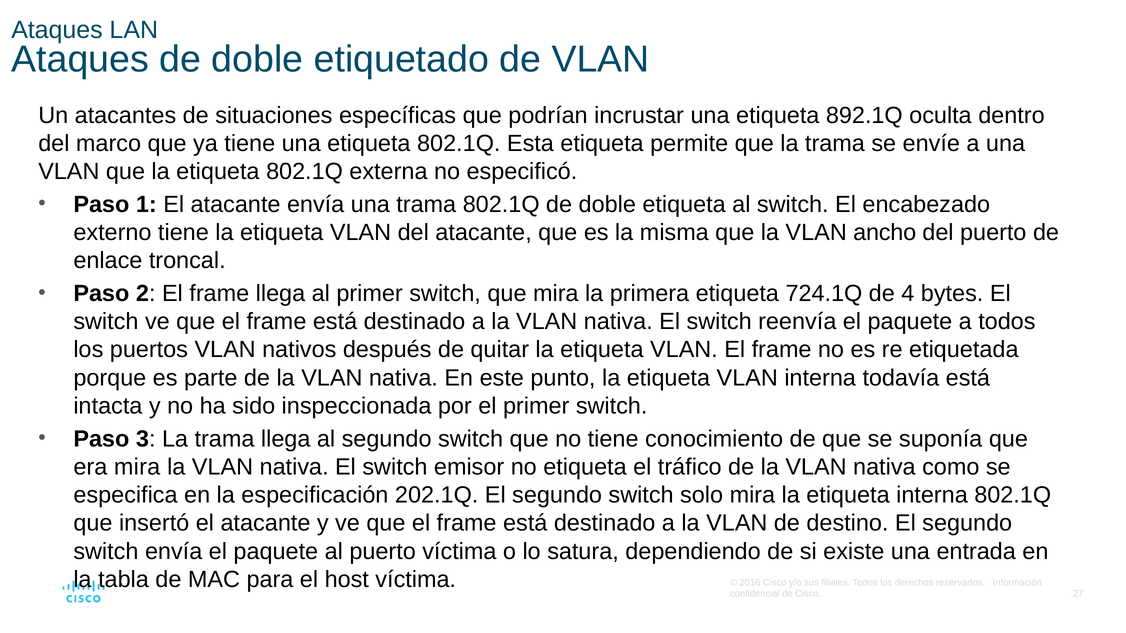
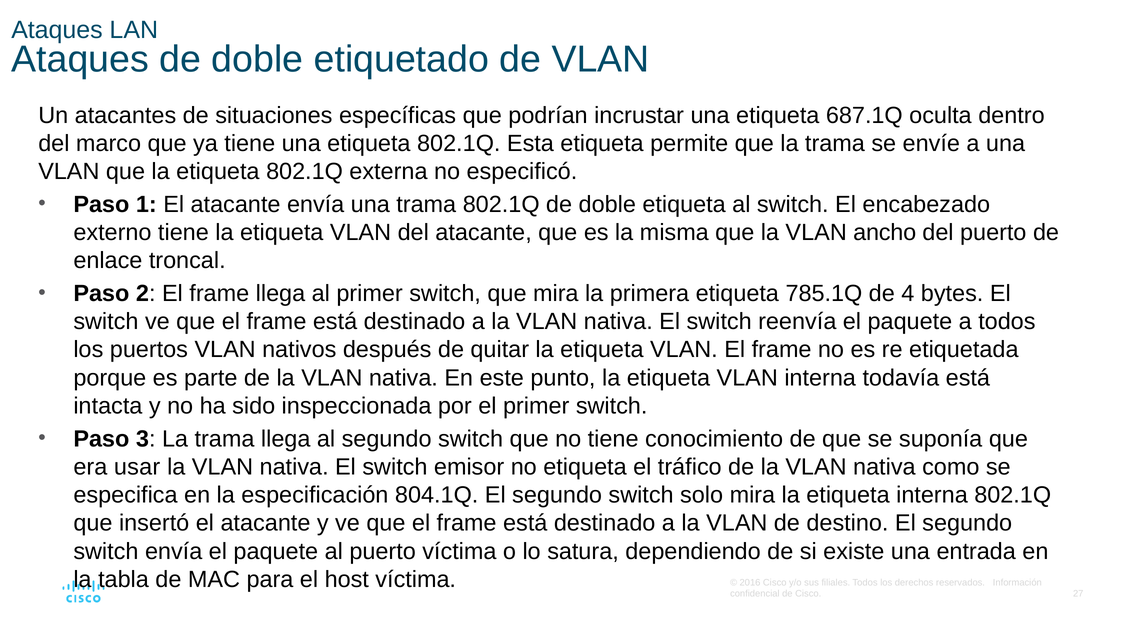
892.1Q: 892.1Q -> 687.1Q
724.1Q: 724.1Q -> 785.1Q
era mira: mira -> usar
202.1Q: 202.1Q -> 804.1Q
